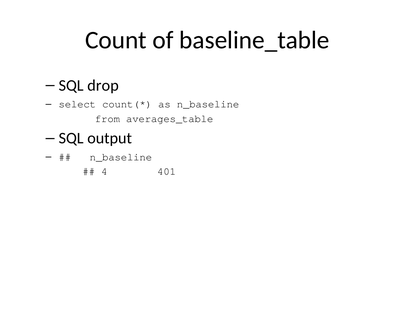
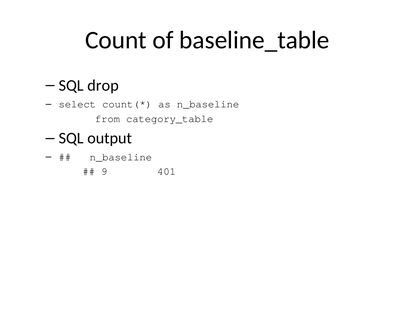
averages_table: averages_table -> category_table
4: 4 -> 9
